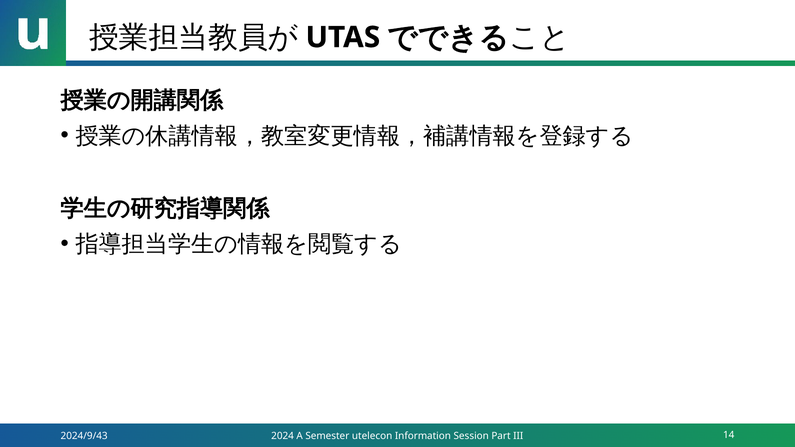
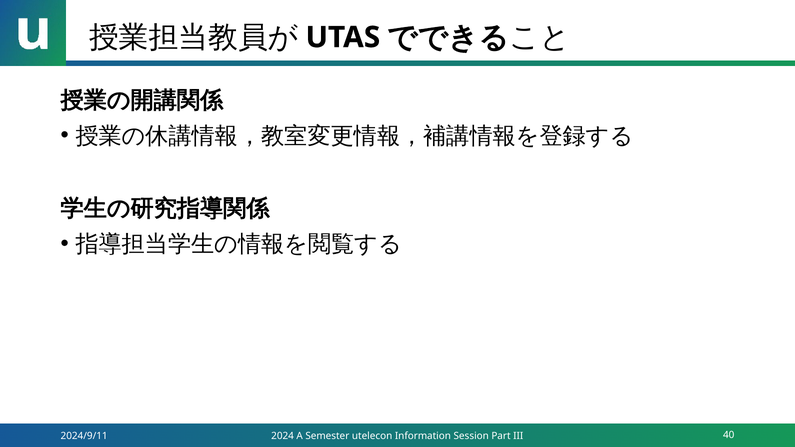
2024/9/43: 2024/9/43 -> 2024/9/11
14: 14 -> 40
